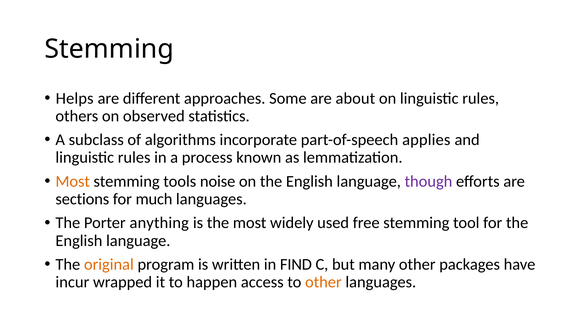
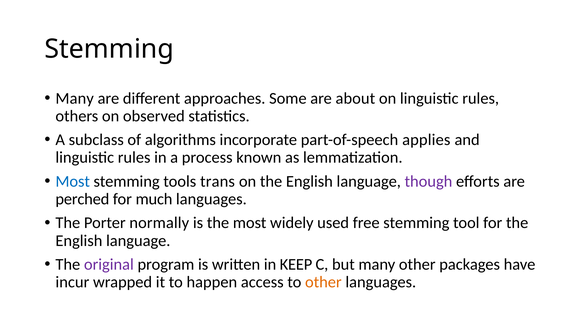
Helps at (75, 98): Helps -> Many
Most at (73, 182) colour: orange -> blue
noise: noise -> trans
sections: sections -> perched
anything: anything -> normally
original colour: orange -> purple
FIND: FIND -> KEEP
